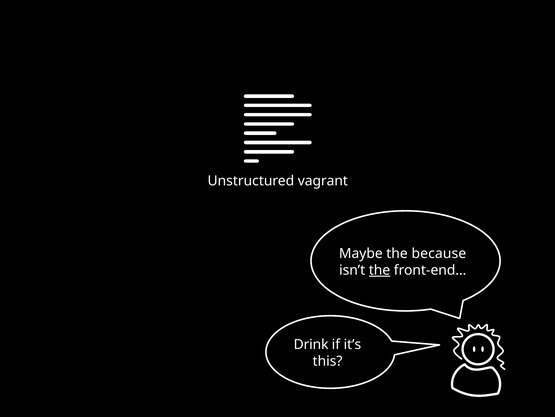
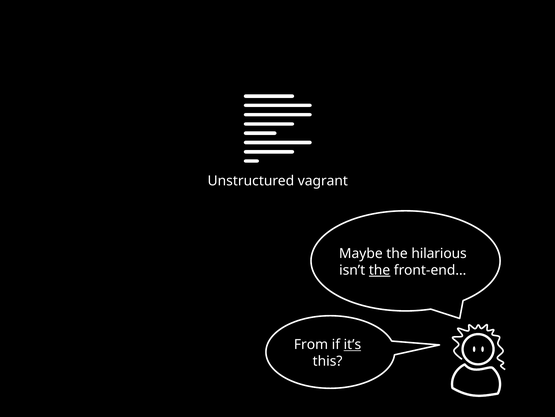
because: because -> hilarious
Drink: Drink -> From
it’s underline: none -> present
